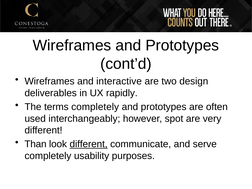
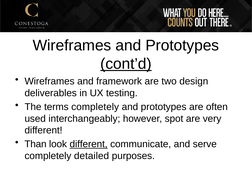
cont’d underline: none -> present
interactive: interactive -> framework
rapidly: rapidly -> testing
usability: usability -> detailed
